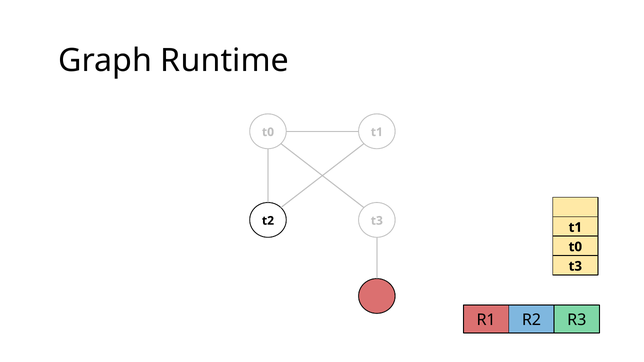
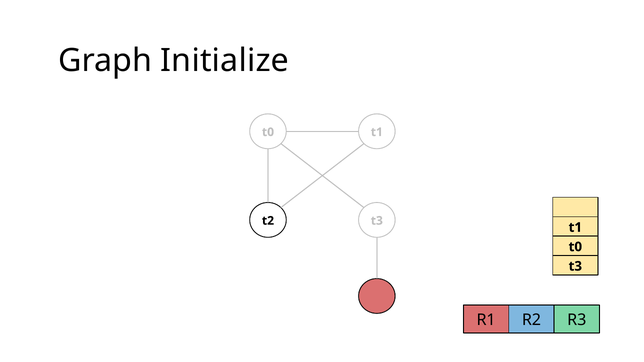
Runtime: Runtime -> Initialize
